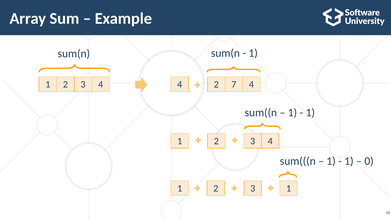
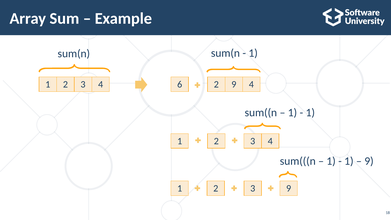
4 4: 4 -> 6
2 7: 7 -> 9
0 at (369, 161): 0 -> 9
3 1: 1 -> 9
